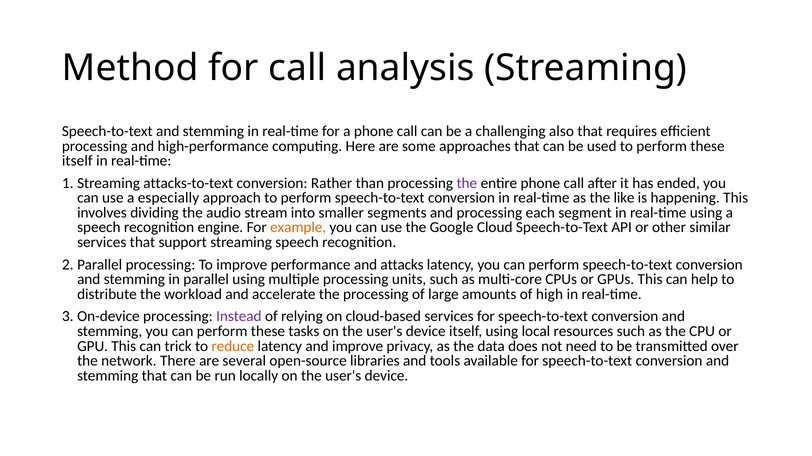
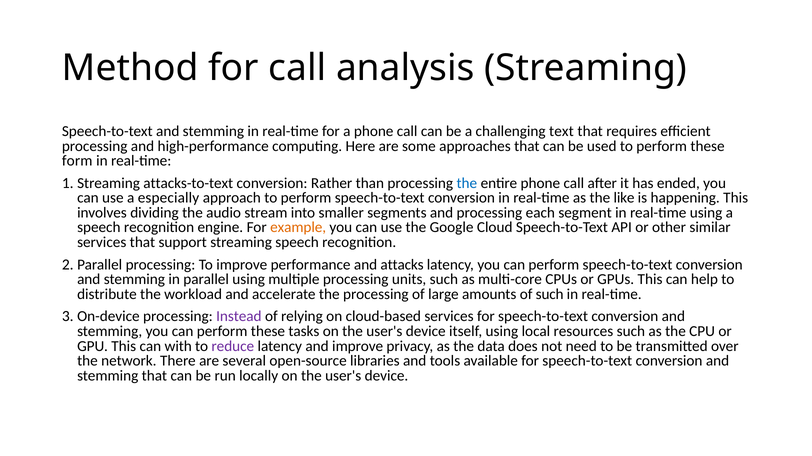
also: also -> text
itself at (77, 161): itself -> form
the at (467, 183) colour: purple -> blue
of high: high -> such
trick: trick -> with
reduce colour: orange -> purple
